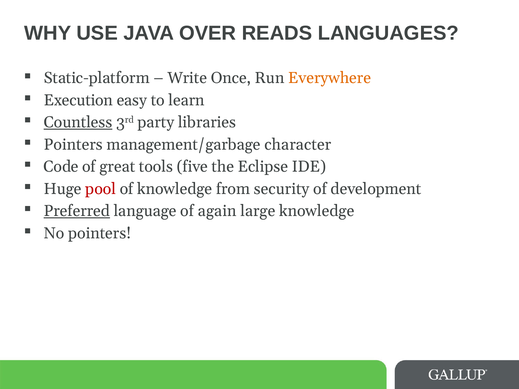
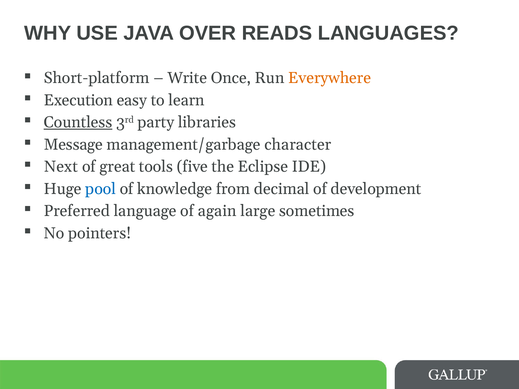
Static-platform: Static-platform -> Short-platform
Pointers at (73, 145): Pointers -> Message
Code: Code -> Next
pool colour: red -> blue
security: security -> decimal
Preferred underline: present -> none
large knowledge: knowledge -> sometimes
